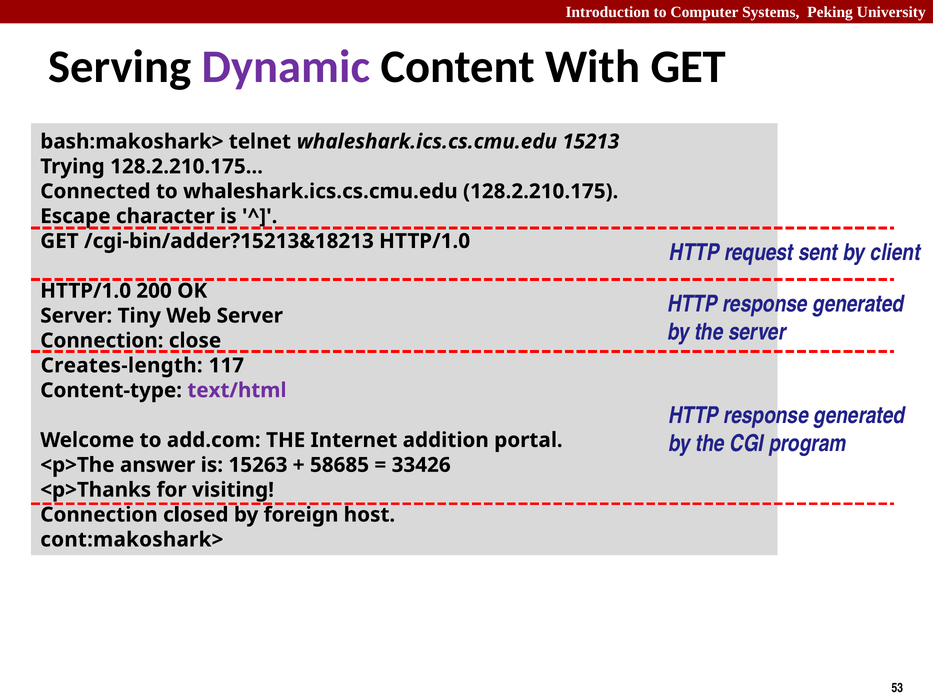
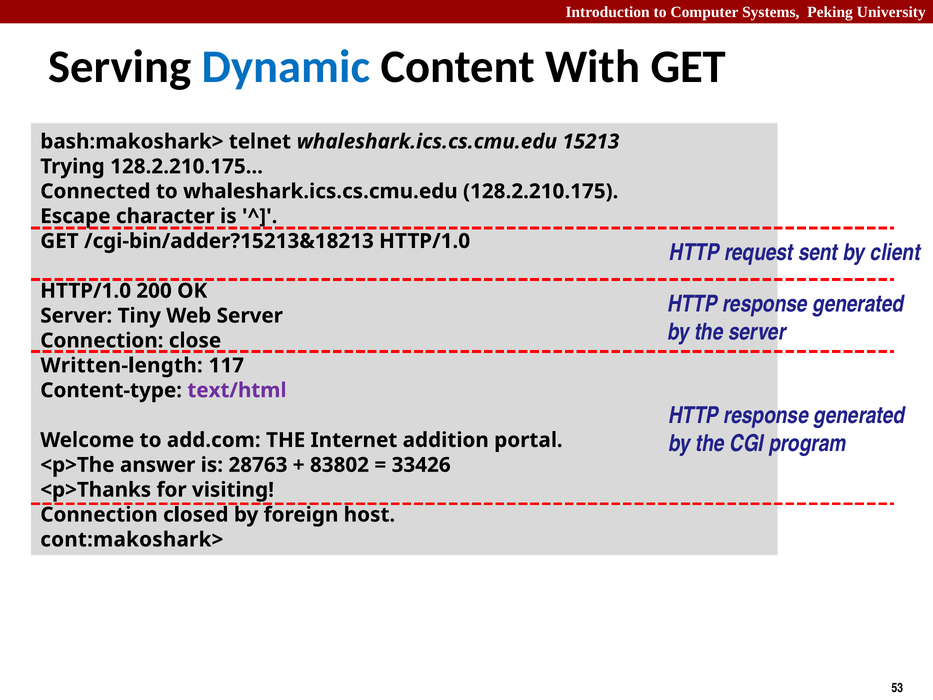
Dynamic colour: purple -> blue
Creates-length: Creates-length -> Written-length
15263: 15263 -> 28763
58685: 58685 -> 83802
